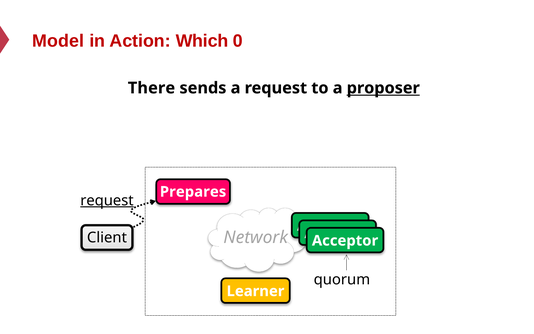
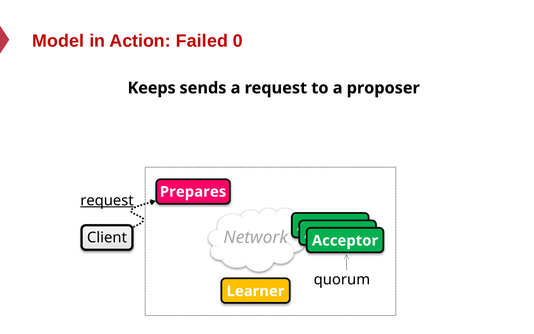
Which: Which -> Failed
There: There -> Keeps
proposer underline: present -> none
